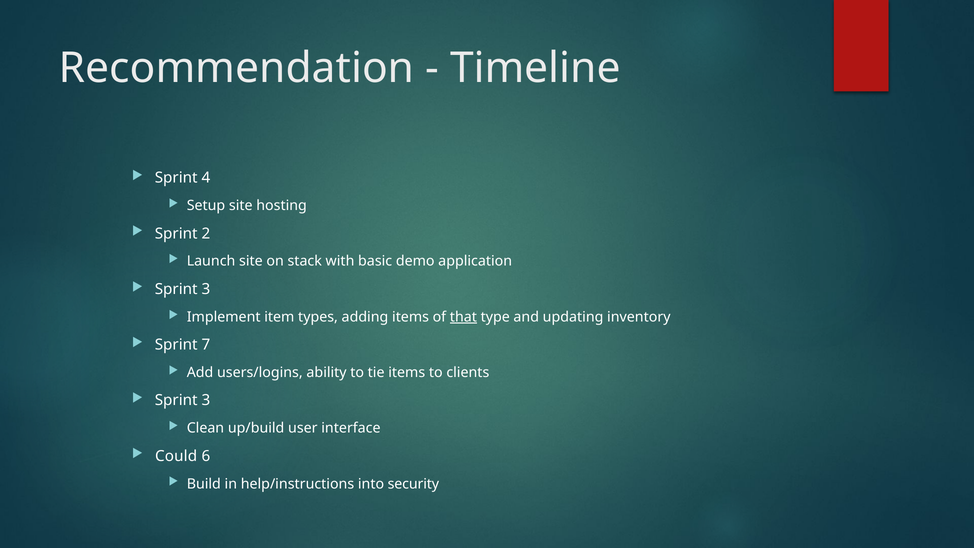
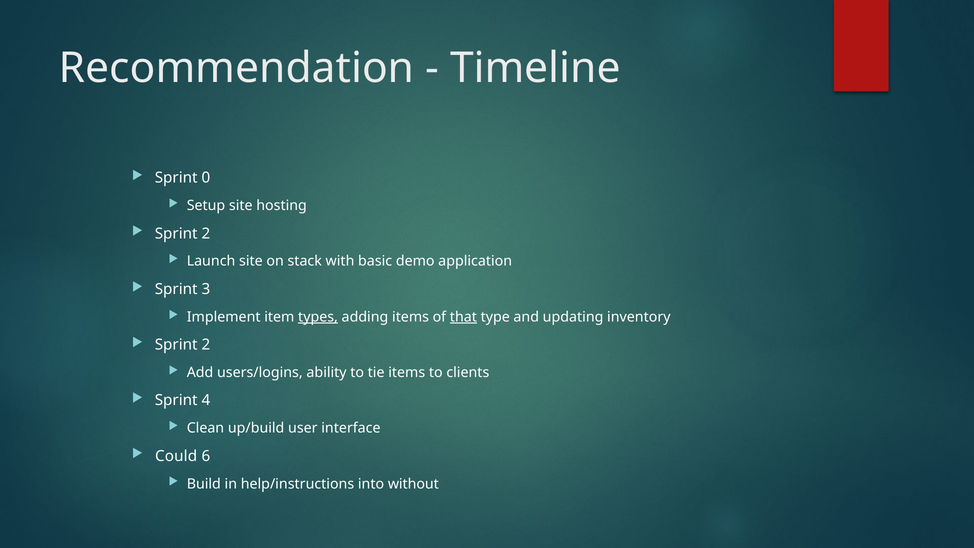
4: 4 -> 0
types underline: none -> present
7 at (206, 345): 7 -> 2
3 at (206, 400): 3 -> 4
security: security -> without
